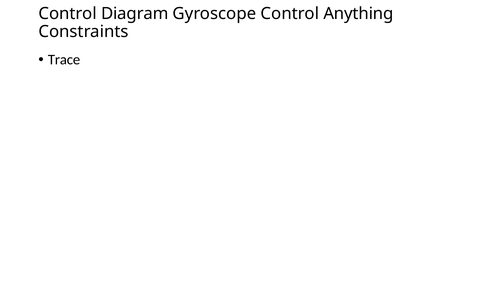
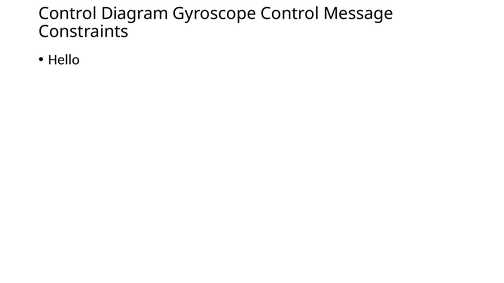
Anything: Anything -> Message
Trace: Trace -> Hello
